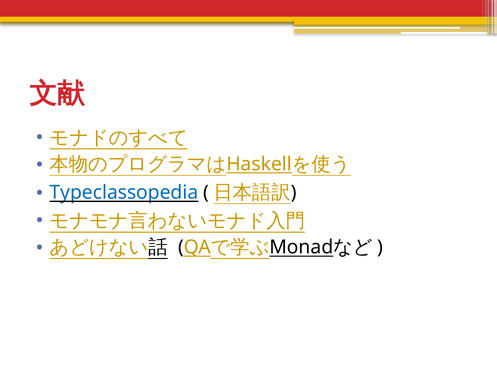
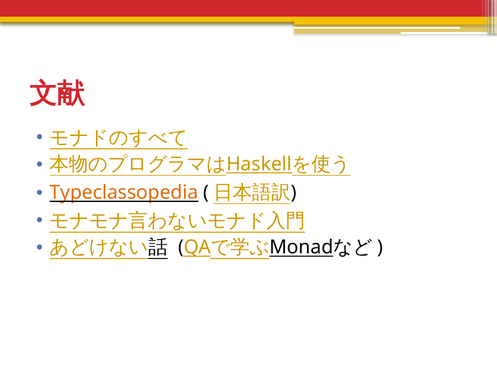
Typeclassopedia colour: blue -> orange
